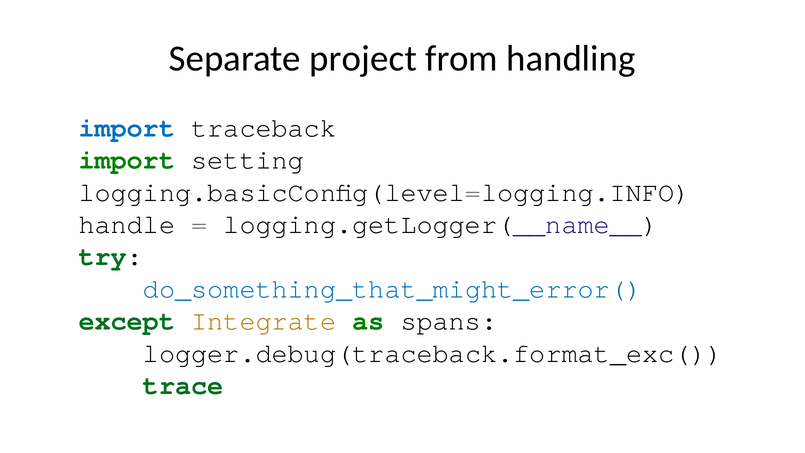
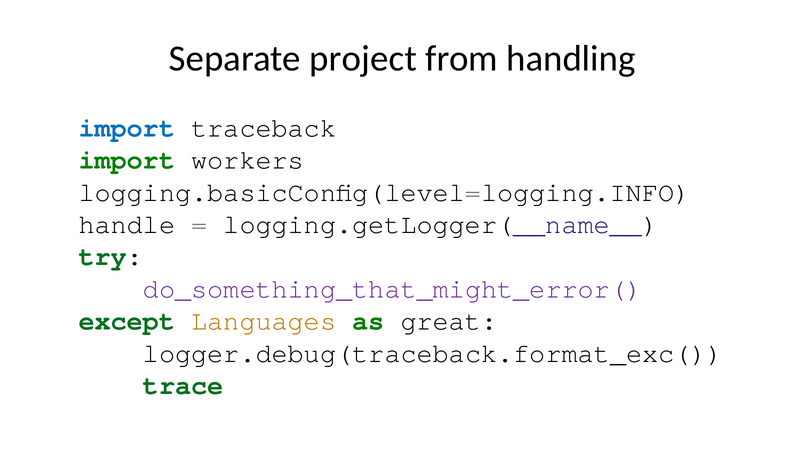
setting: setting -> workers
do_something_that_might_error( colour: blue -> purple
Integrate: Integrate -> Languages
spans: spans -> great
